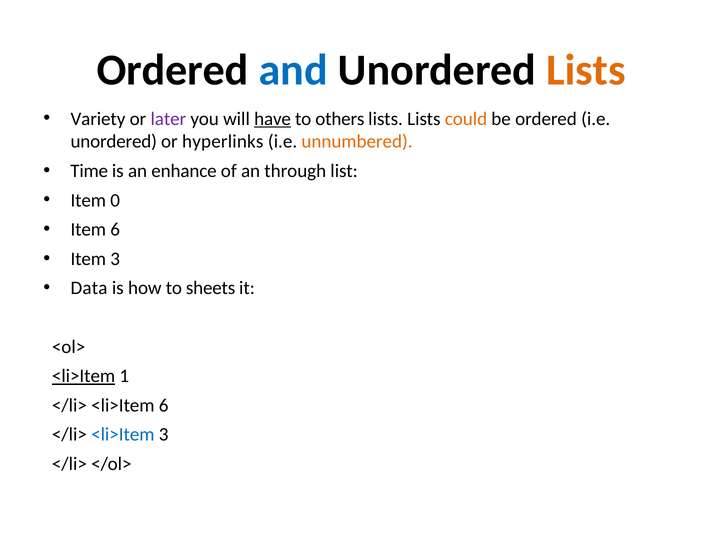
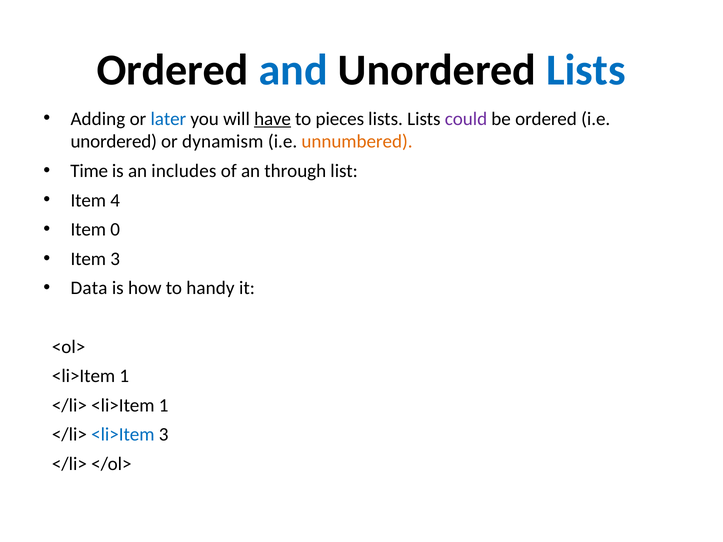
Lists at (586, 70) colour: orange -> blue
Variety: Variety -> Adding
later colour: purple -> blue
others: others -> pieces
could colour: orange -> purple
hyperlinks: hyperlinks -> dynamism
enhance: enhance -> includes
0: 0 -> 4
Item 6: 6 -> 0
sheets: sheets -> handy
<li>Item at (84, 376) underline: present -> none
</li> <li>Item 6: 6 -> 1
